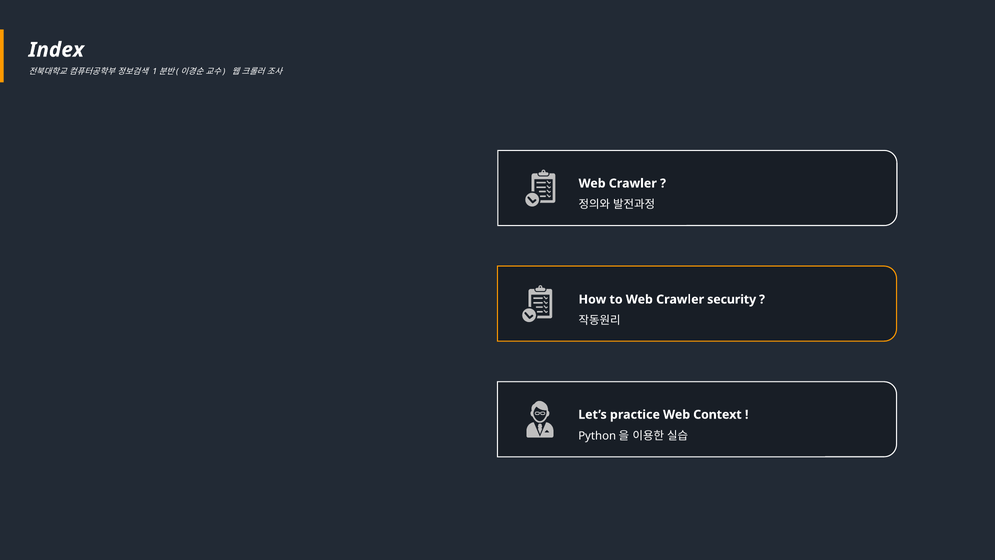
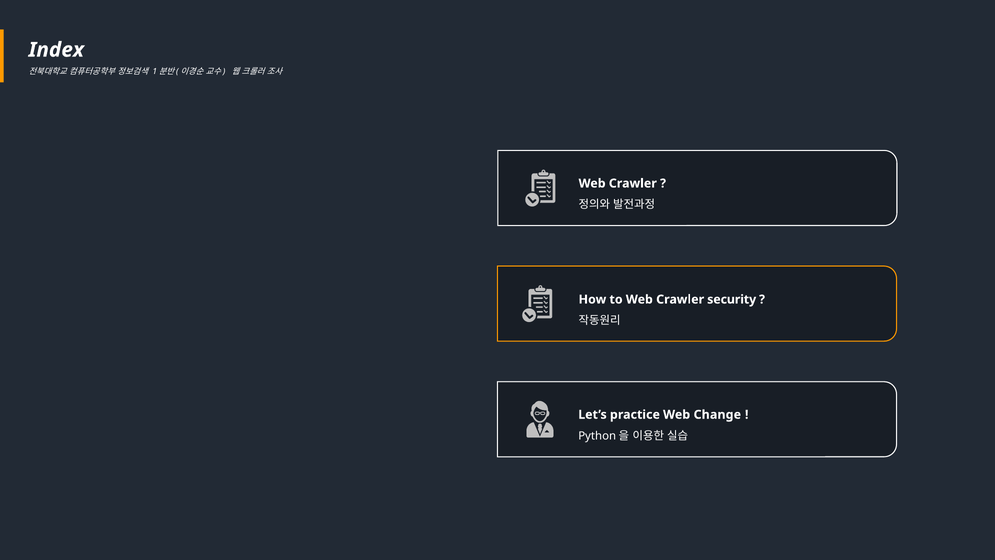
Context: Context -> Change
